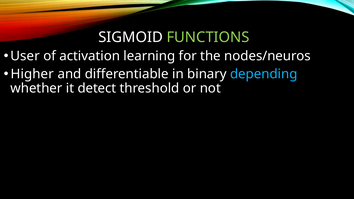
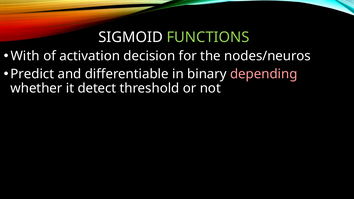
User: User -> With
learning: learning -> decision
Higher: Higher -> Predict
depending colour: light blue -> pink
